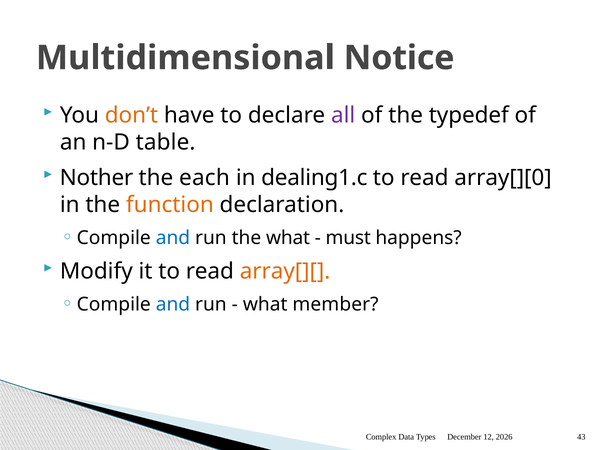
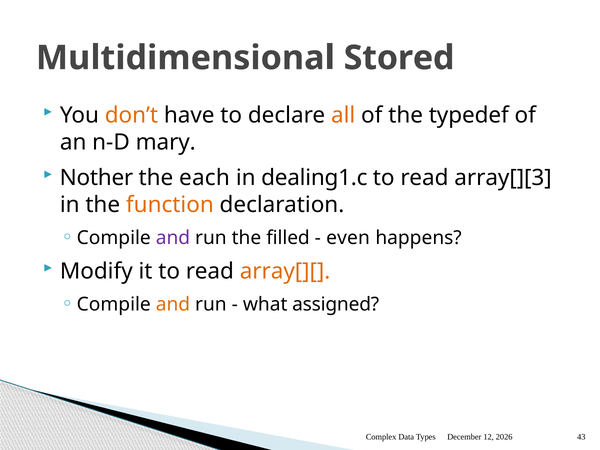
Notice: Notice -> Stored
all colour: purple -> orange
table: table -> mary
array[][0: array[][0 -> array[][3
and at (173, 238) colour: blue -> purple
the what: what -> filled
must: must -> even
and at (173, 304) colour: blue -> orange
member: member -> assigned
